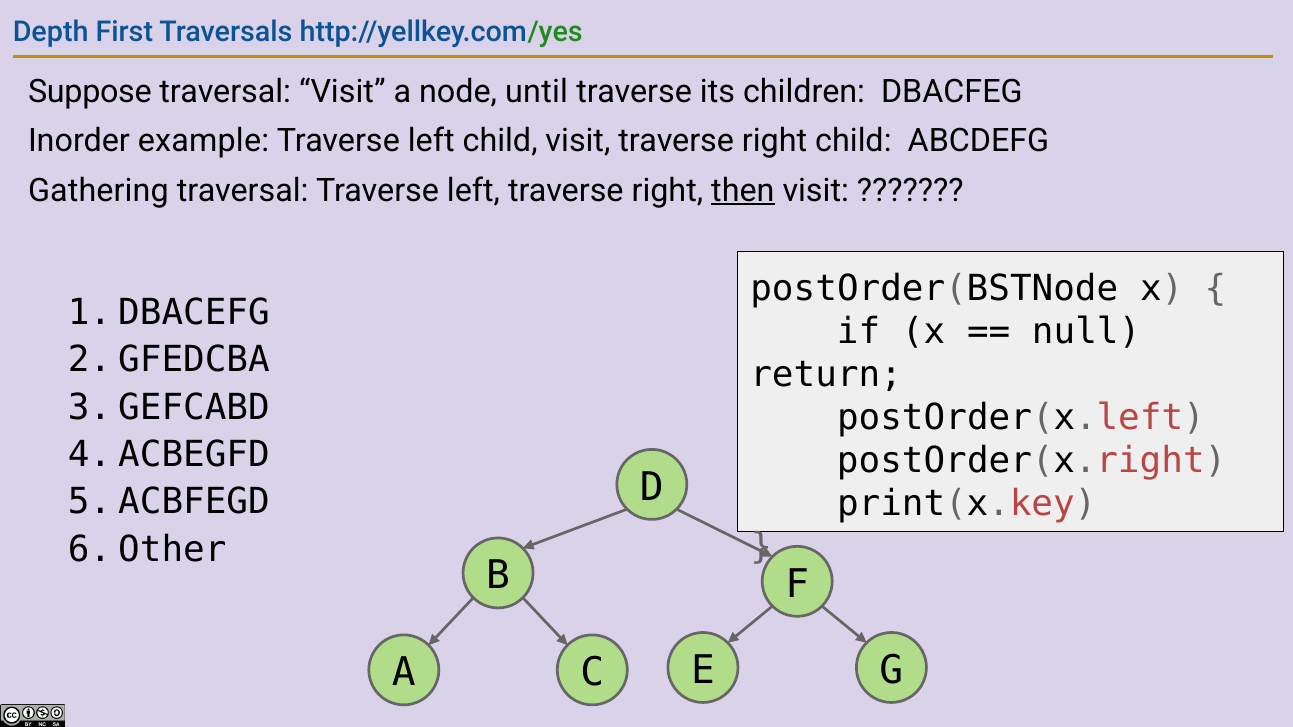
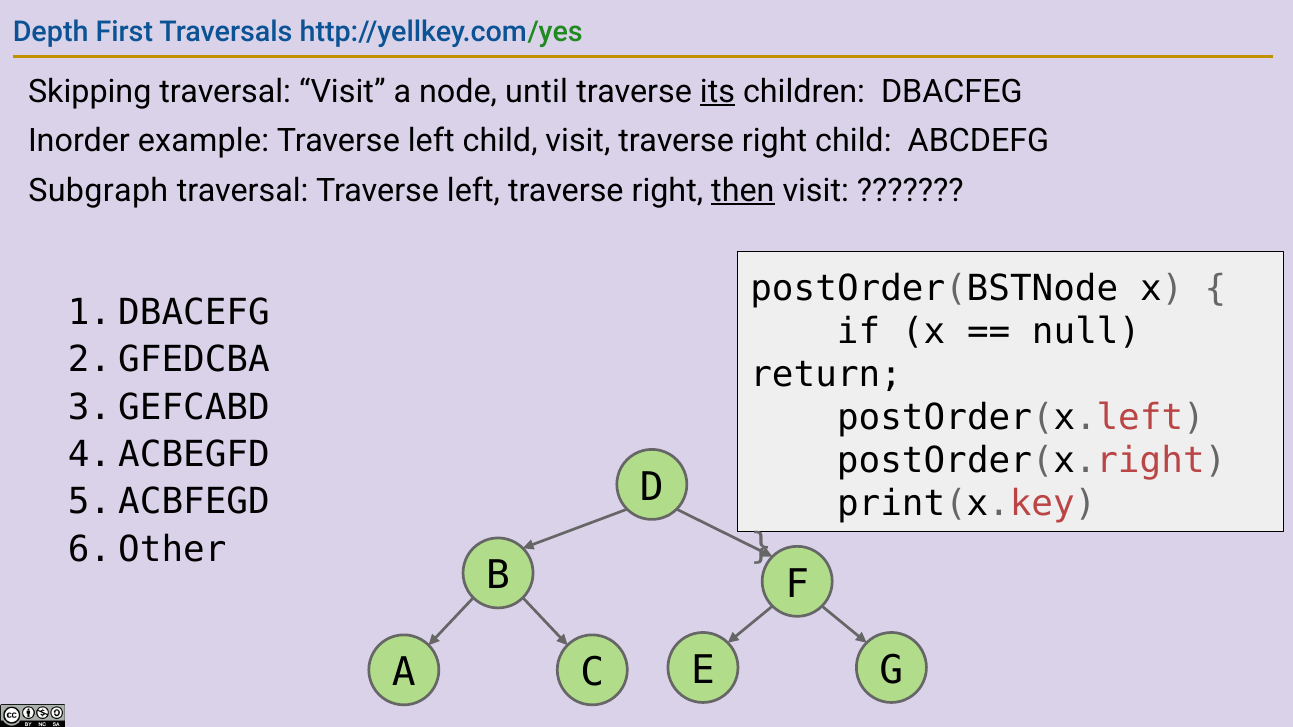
Suppose: Suppose -> Skipping
its underline: none -> present
Gathering: Gathering -> Subgraph
